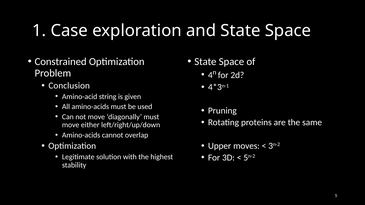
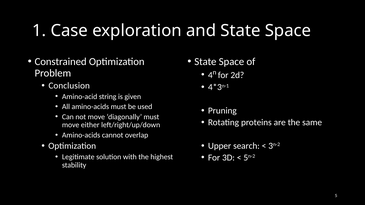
moves: moves -> search
